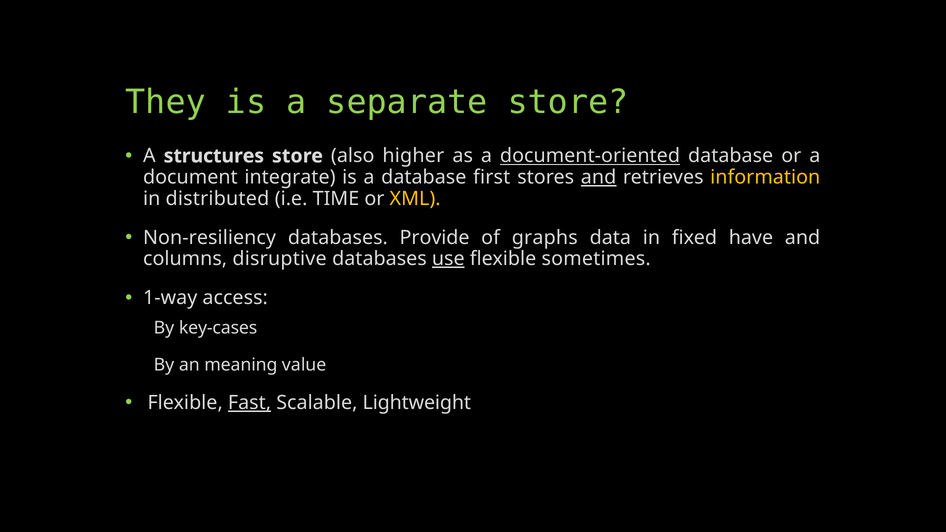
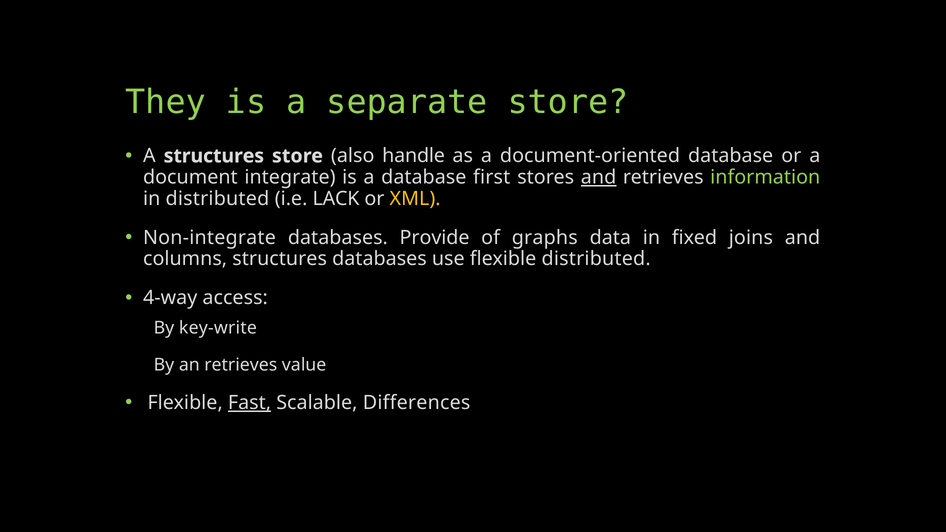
higher: higher -> handle
document-oriented underline: present -> none
information colour: yellow -> light green
TIME: TIME -> LACK
Non-resiliency: Non-resiliency -> Non-integrate
have: have -> joins
columns disruptive: disruptive -> structures
use underline: present -> none
flexible sometimes: sometimes -> distributed
1-way: 1-way -> 4-way
key-cases: key-cases -> key-write
an meaning: meaning -> retrieves
Lightweight: Lightweight -> Differences
